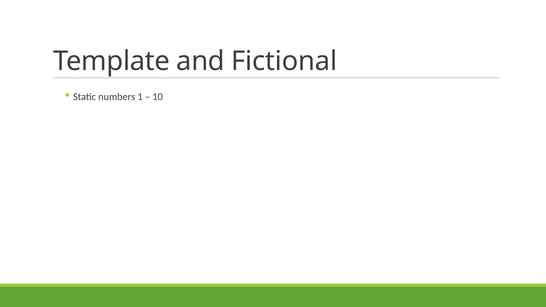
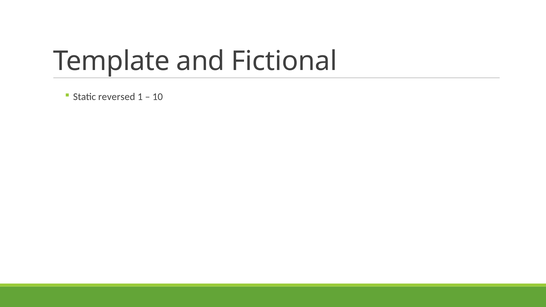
numbers: numbers -> reversed
